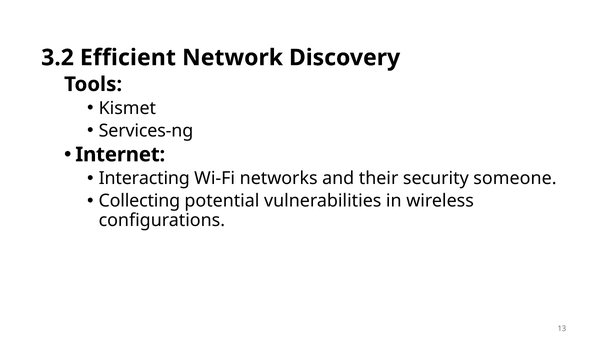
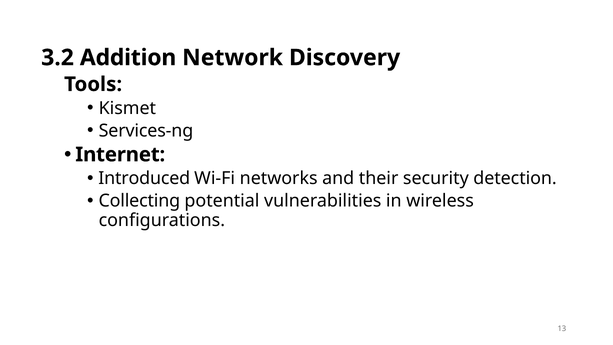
Efficient: Efficient -> Addition
Interacting: Interacting -> Introduced
someone: someone -> detection
